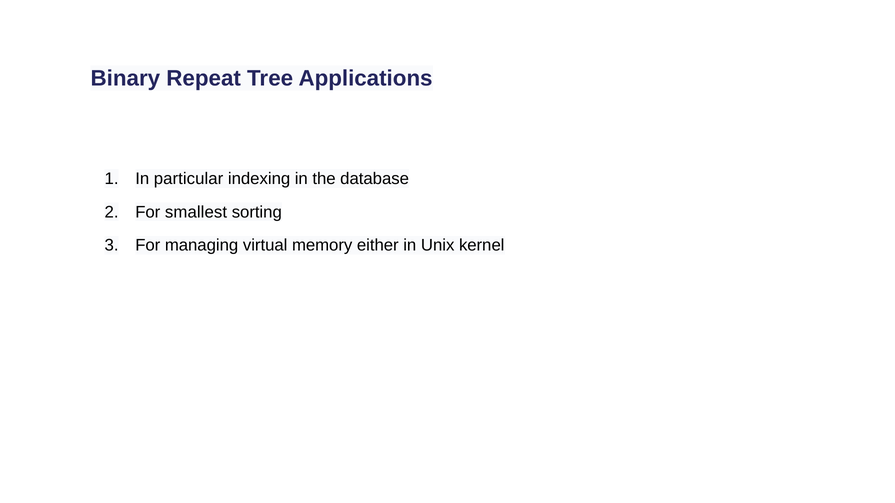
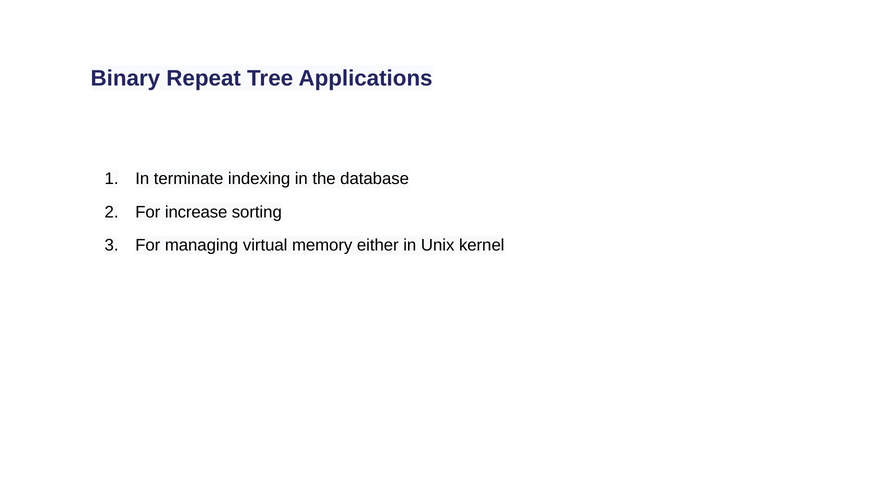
particular: particular -> terminate
smallest: smallest -> increase
